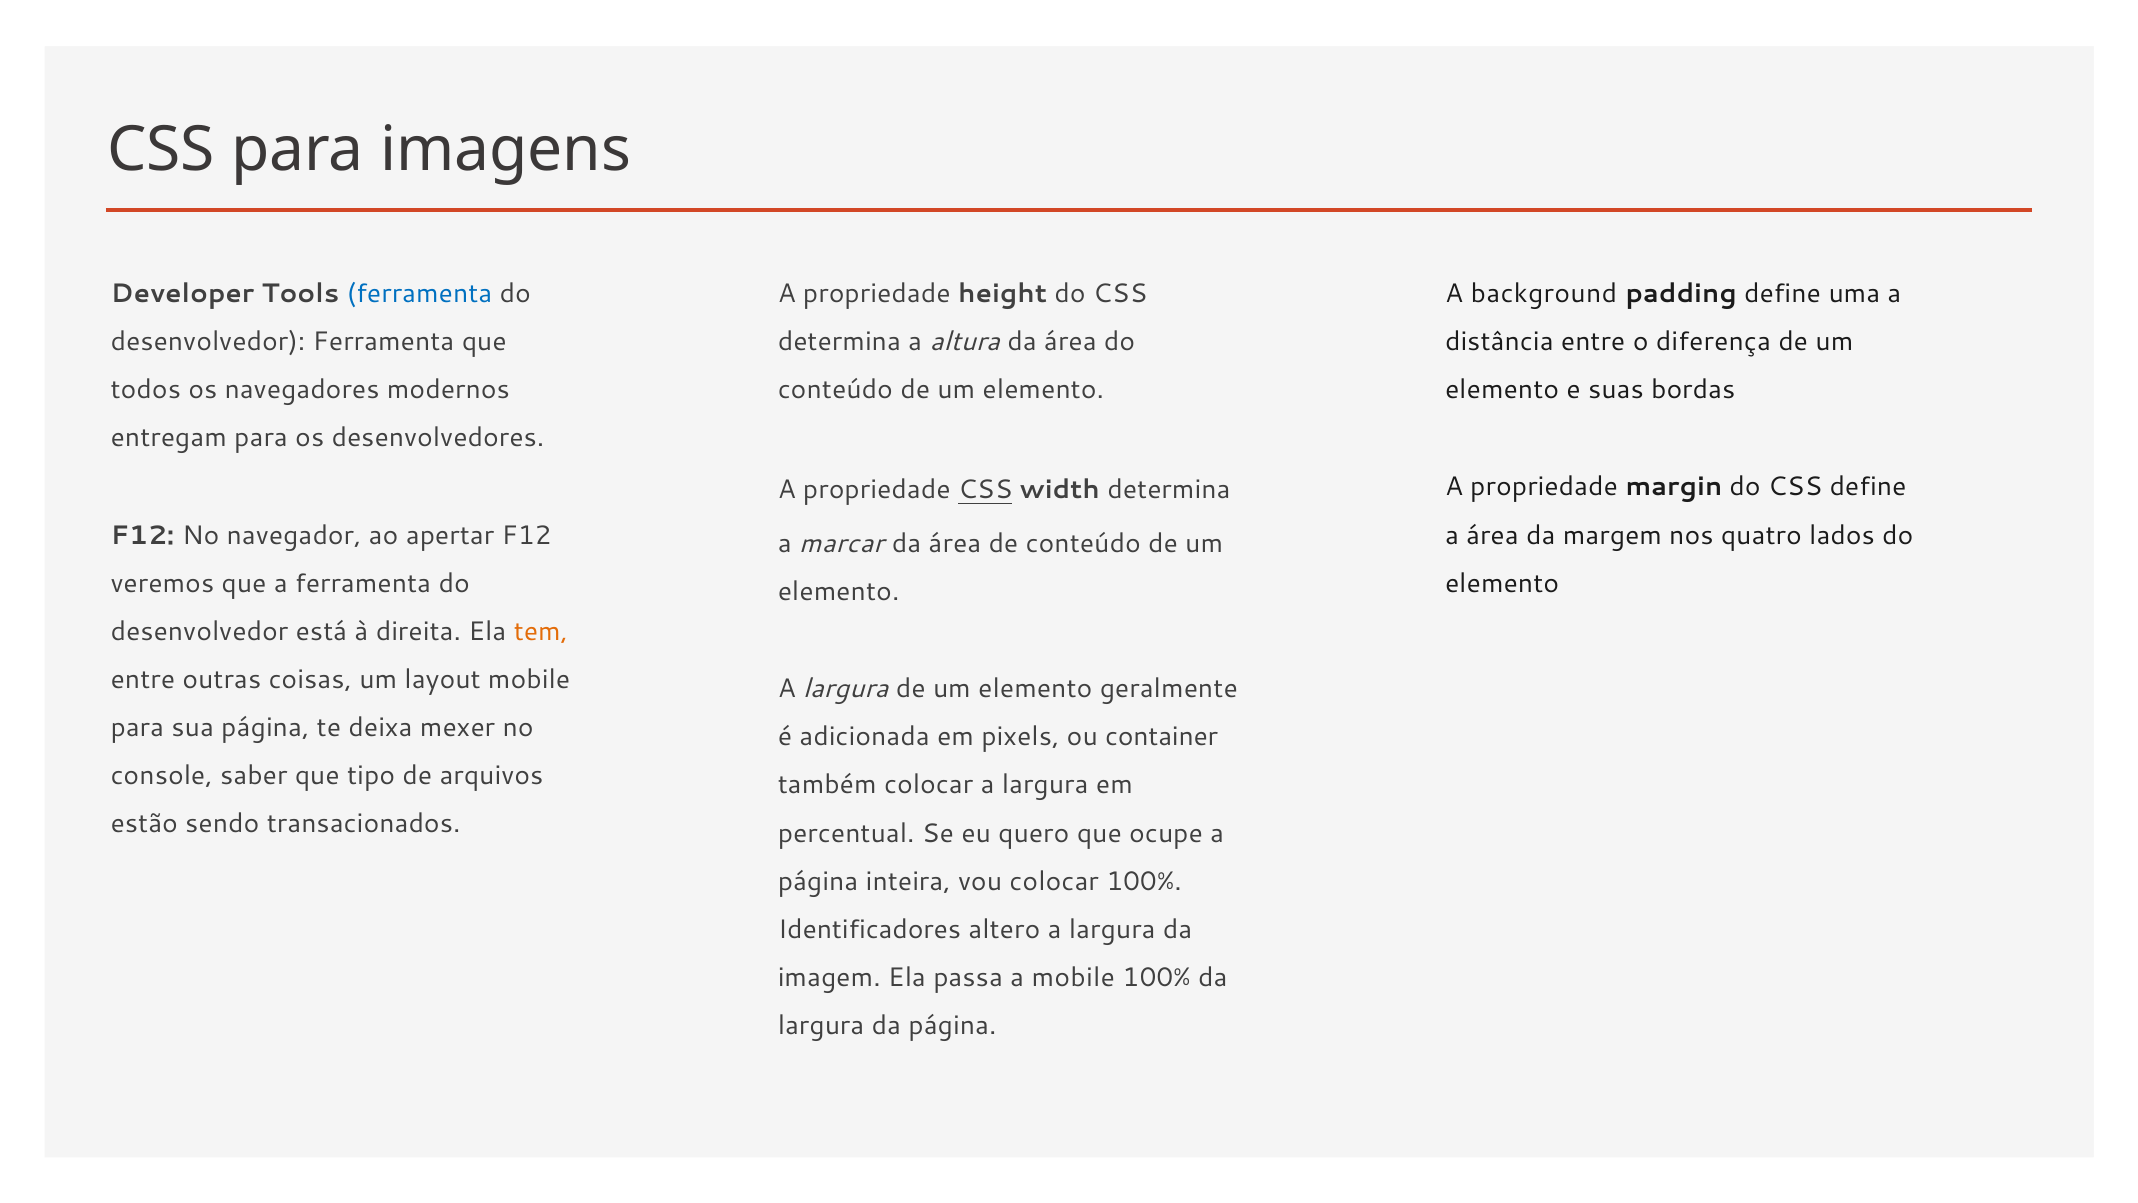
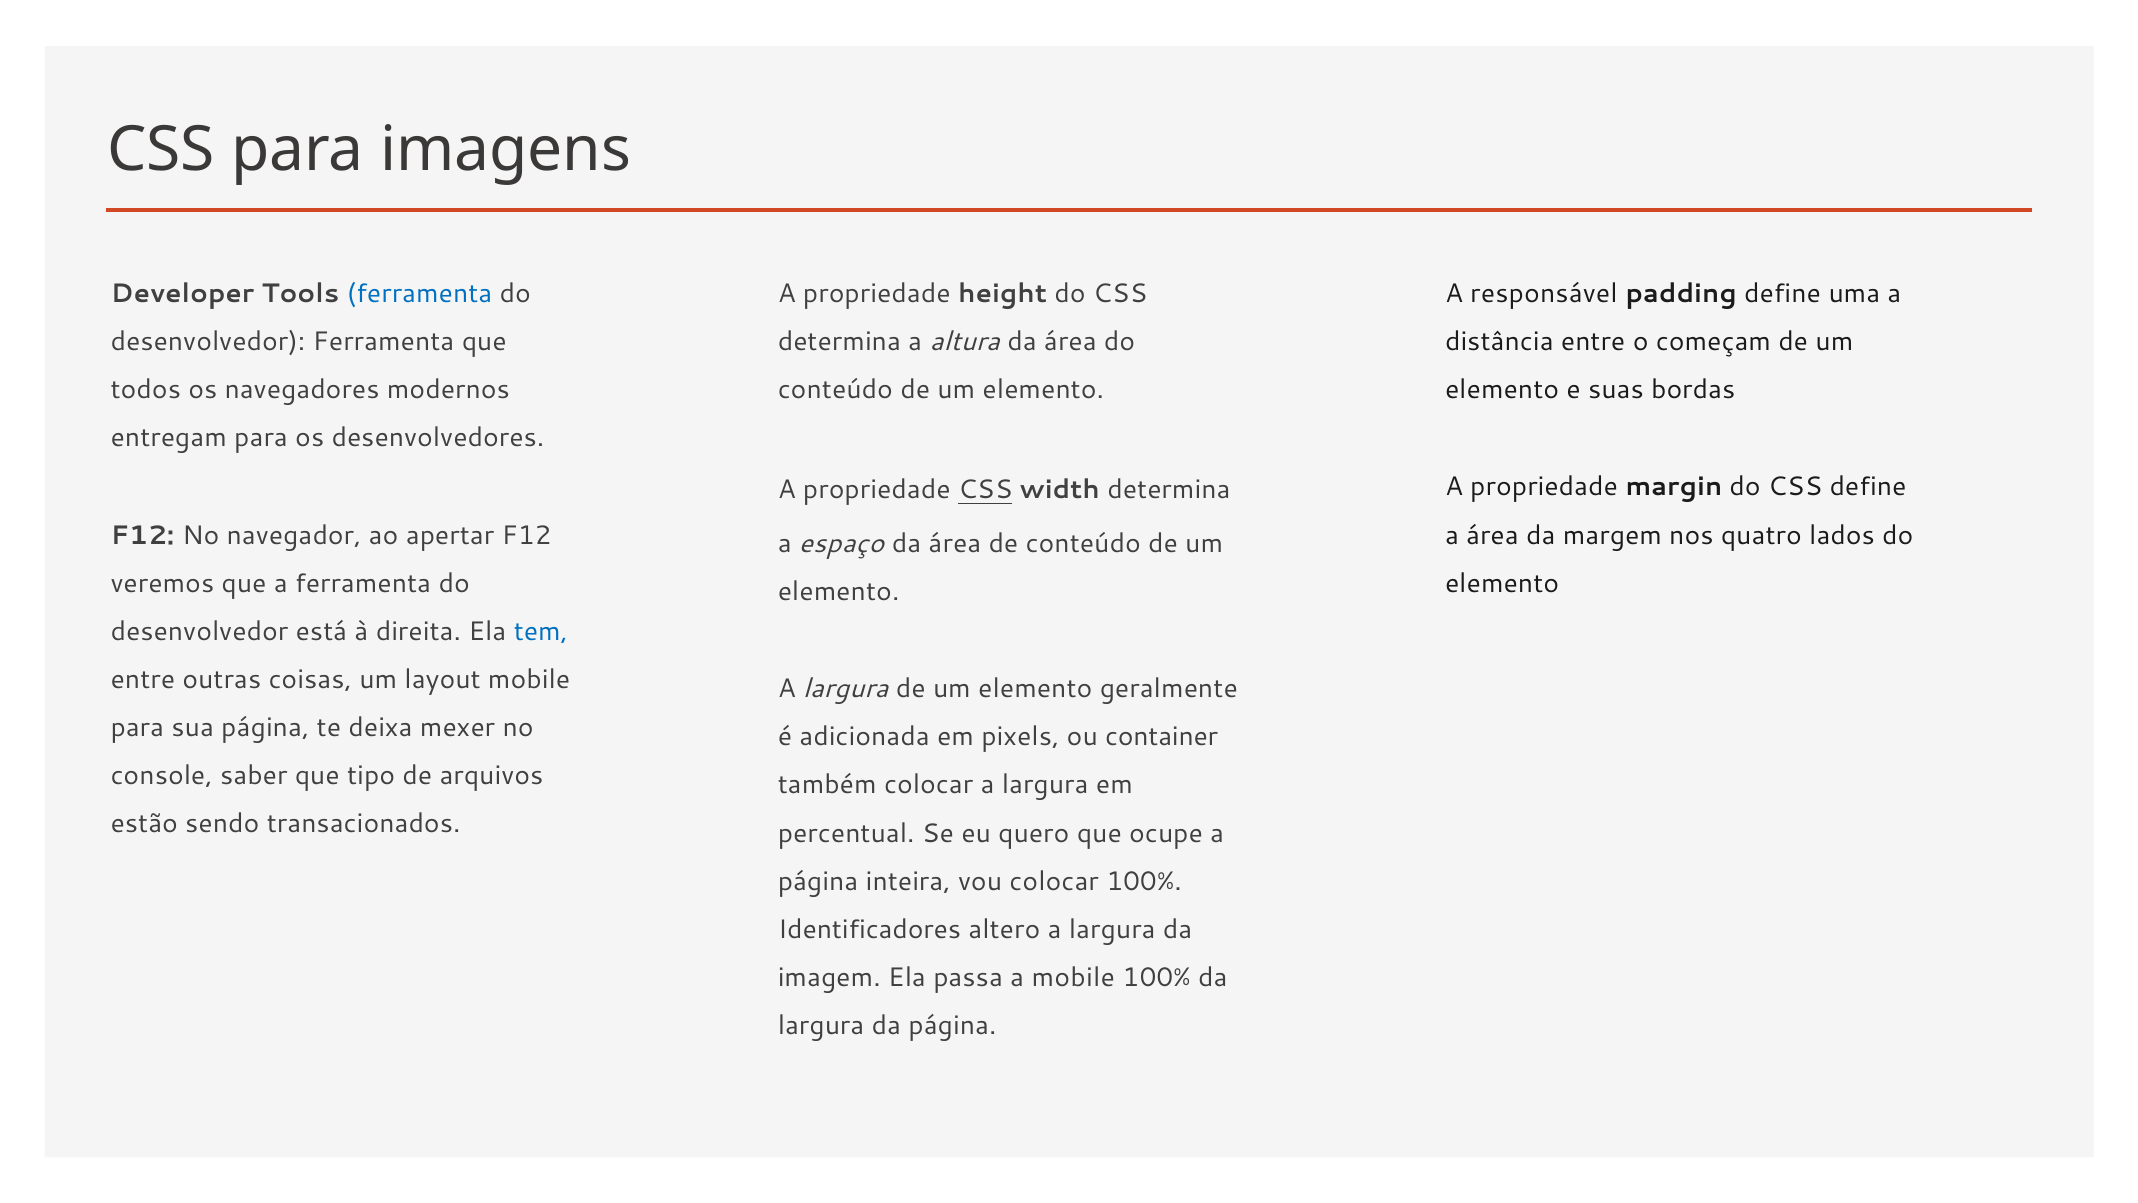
background: background -> responsável
diferença: diferença -> começam
marcar: marcar -> espaço
tem colour: orange -> blue
